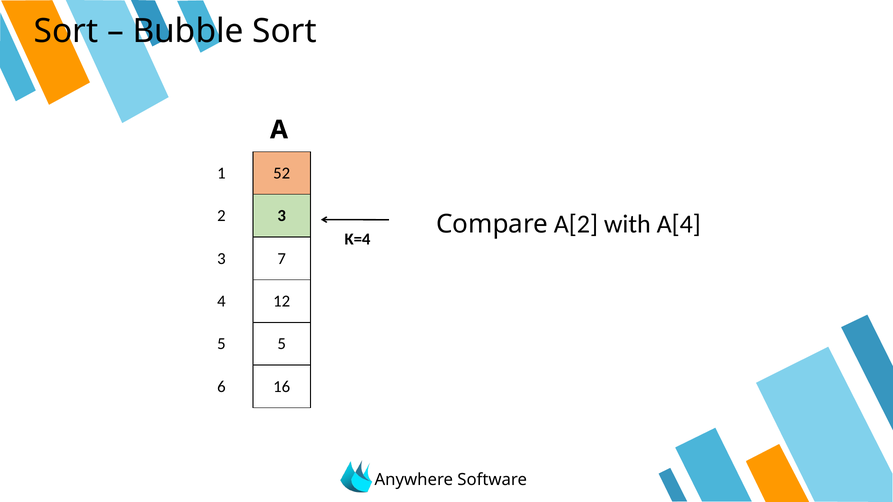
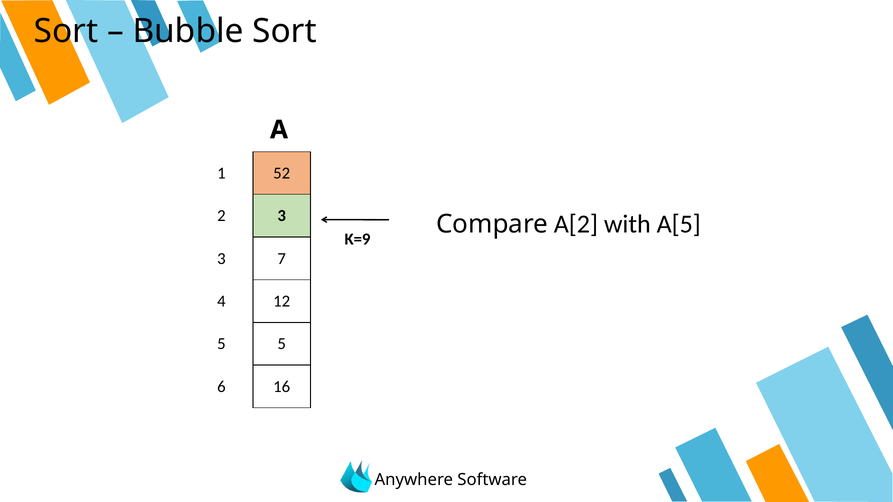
A[4: A[4 -> A[5
Κ=4: Κ=4 -> Κ=9
